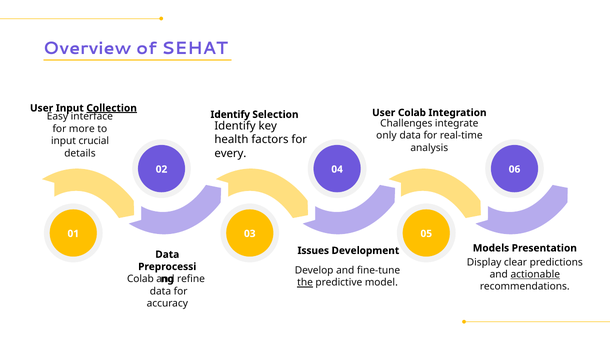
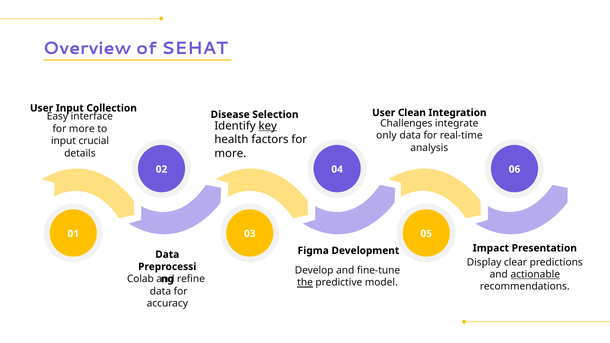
Collection underline: present -> none
User Colab: Colab -> Clean
Identify at (230, 115): Identify -> Disease
key underline: none -> present
every at (230, 153): every -> more
Models: Models -> Impact
Issues: Issues -> Figma
